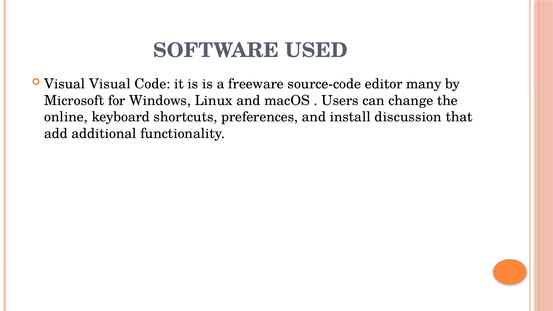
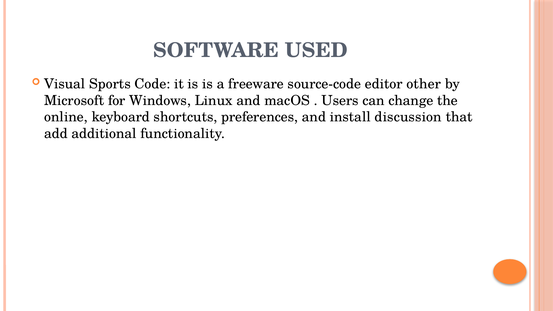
Visual Visual: Visual -> Sports
many: many -> other
